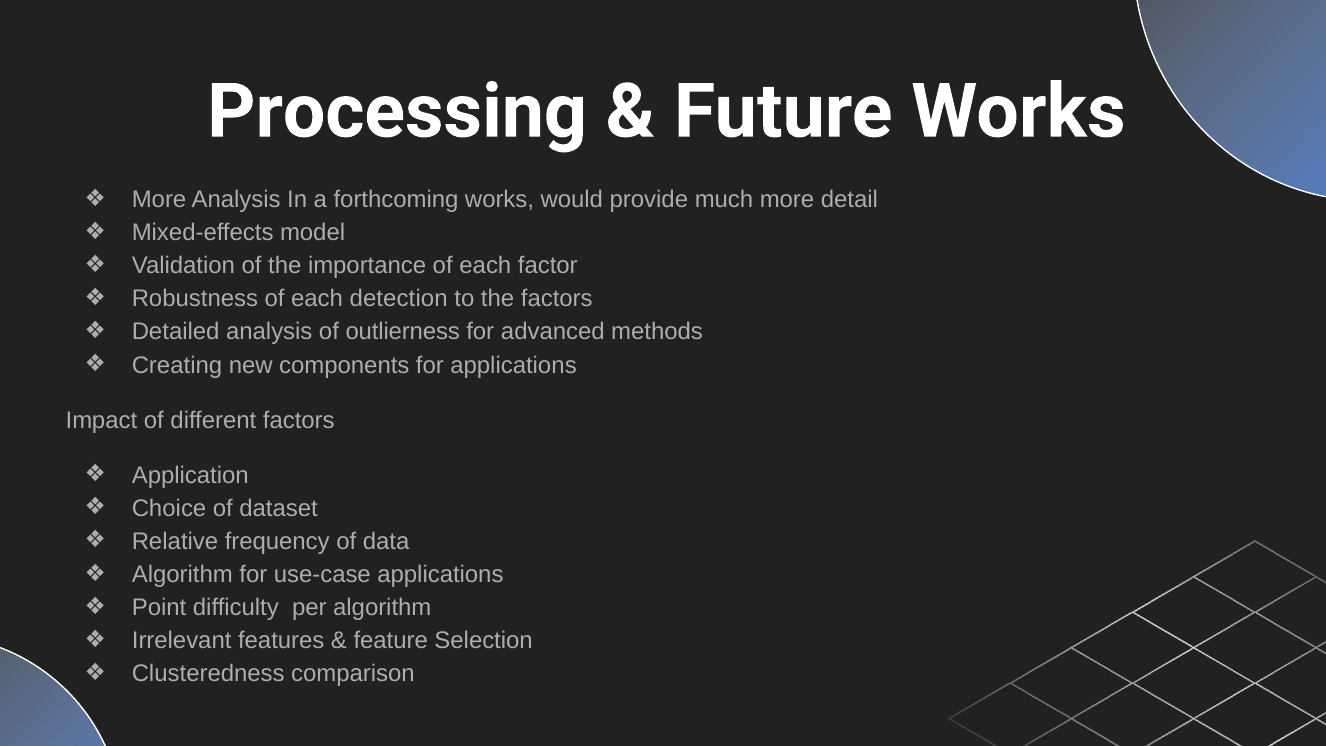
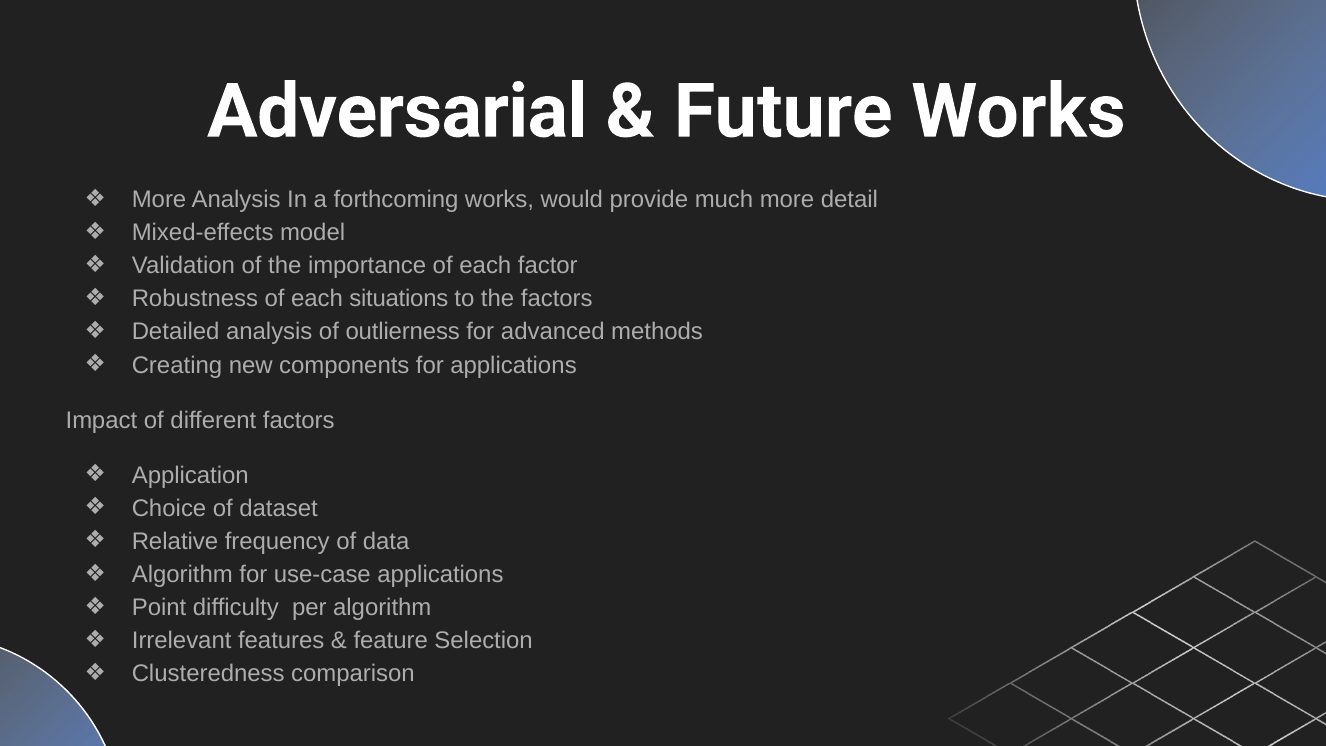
Processing: Processing -> Adversarial
detection: detection -> situations
